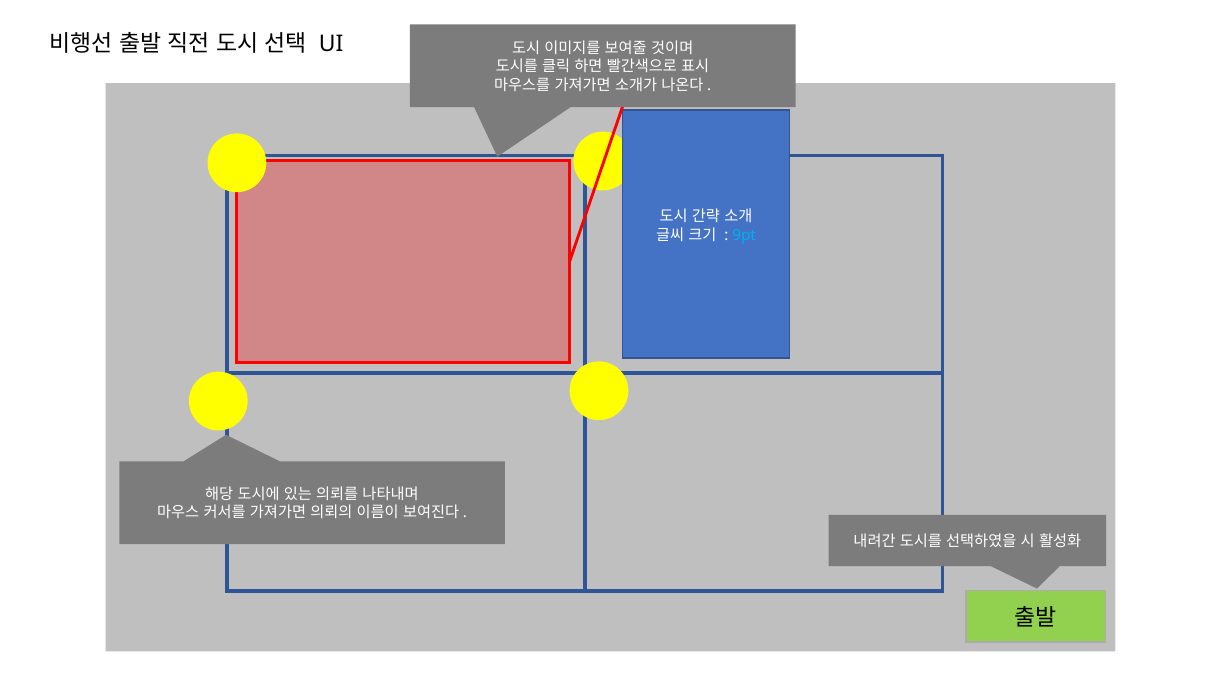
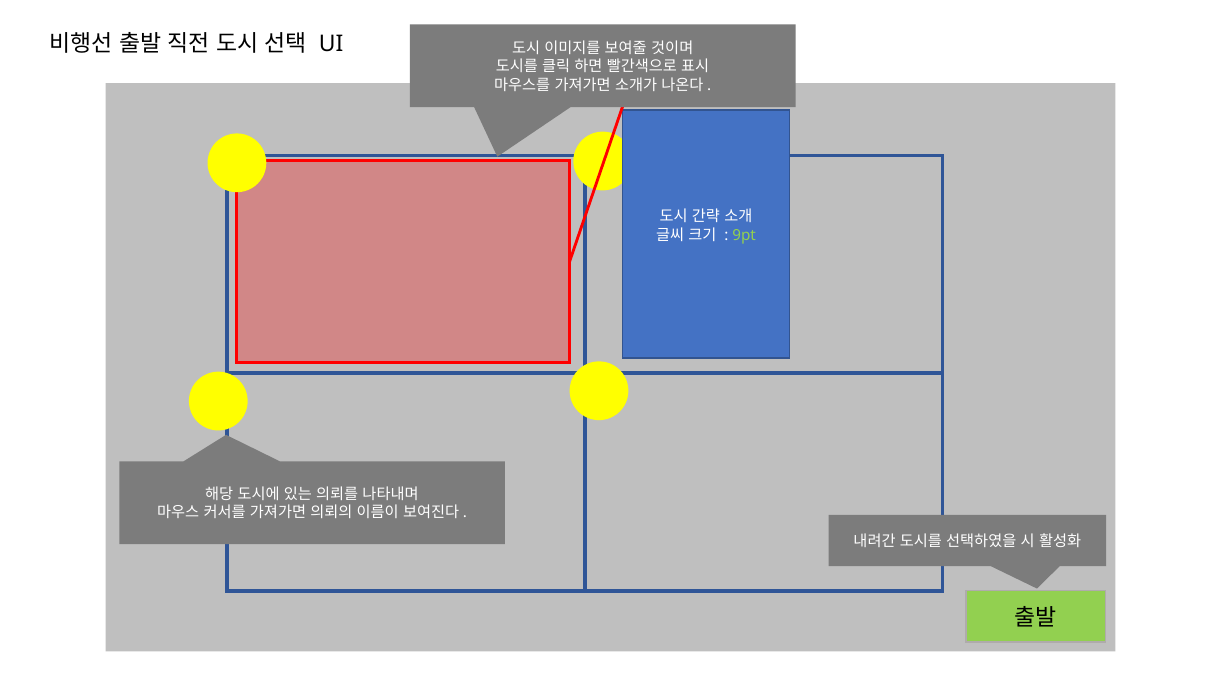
9pt colour: light blue -> light green
